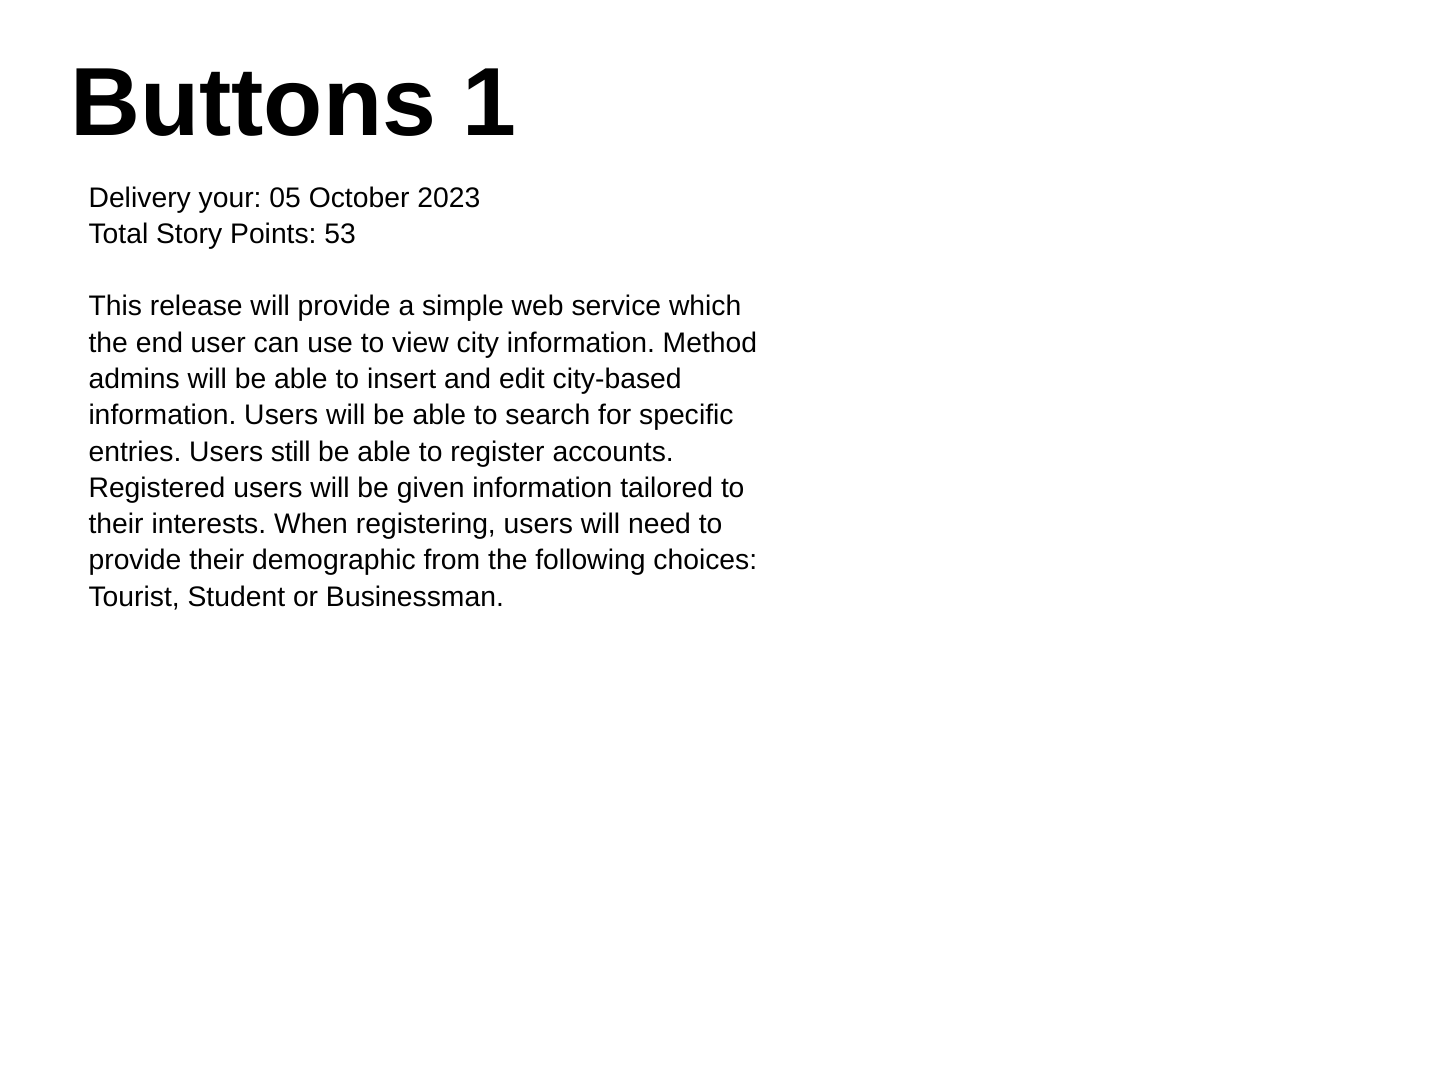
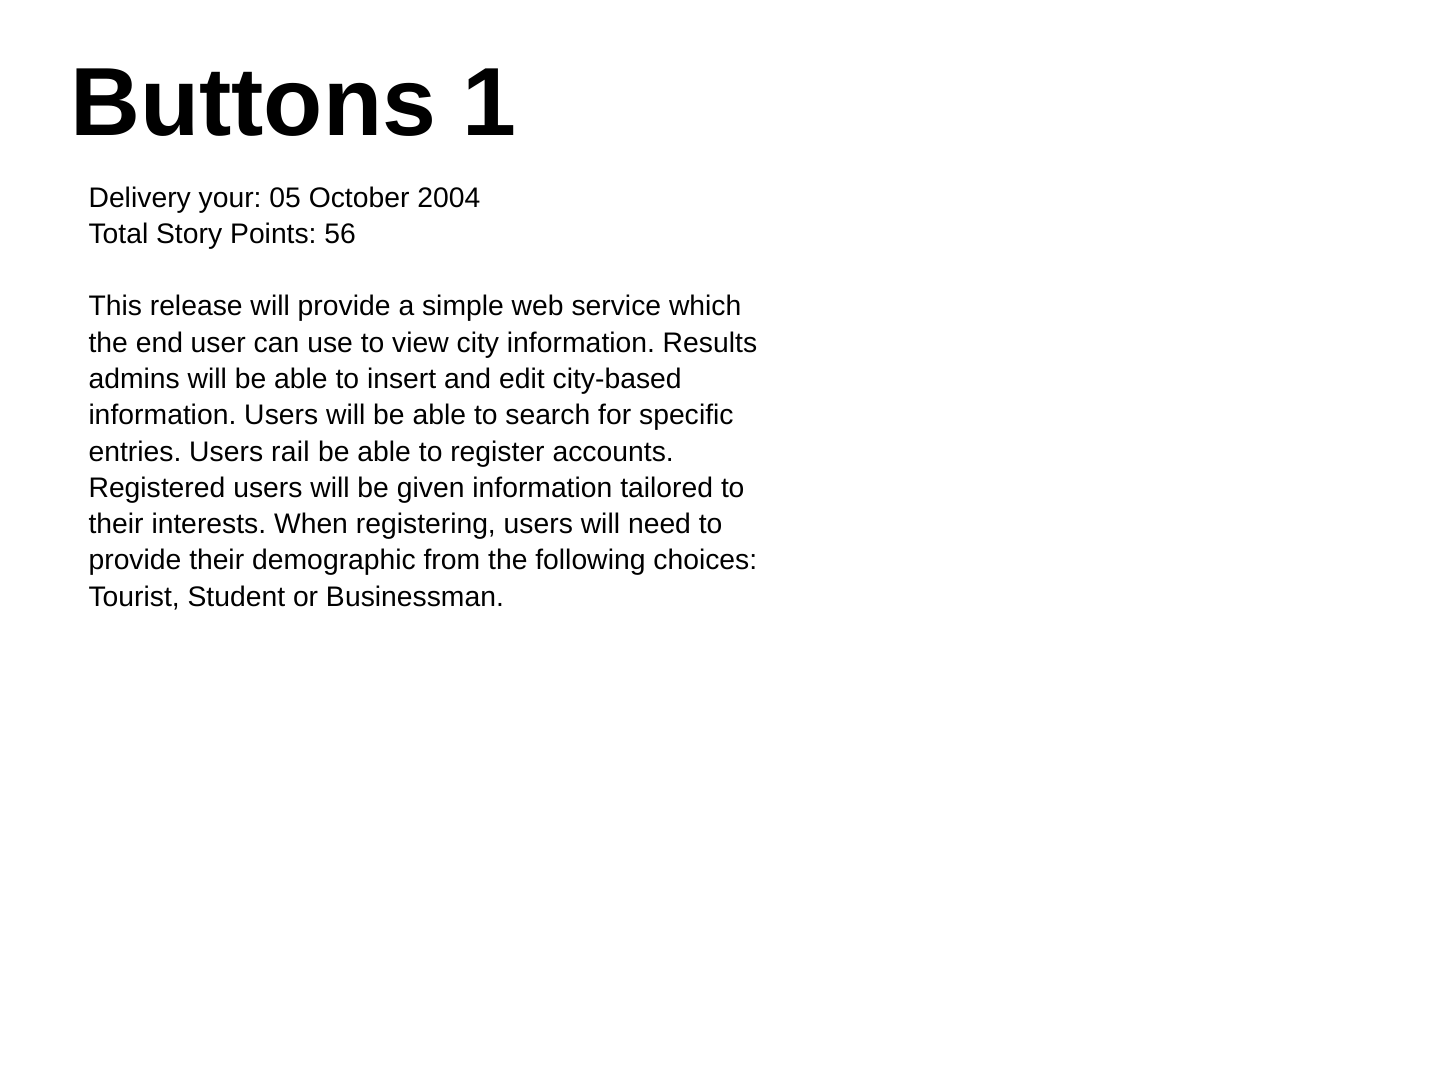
2023: 2023 -> 2004
53: 53 -> 56
Method: Method -> Results
still: still -> rail
